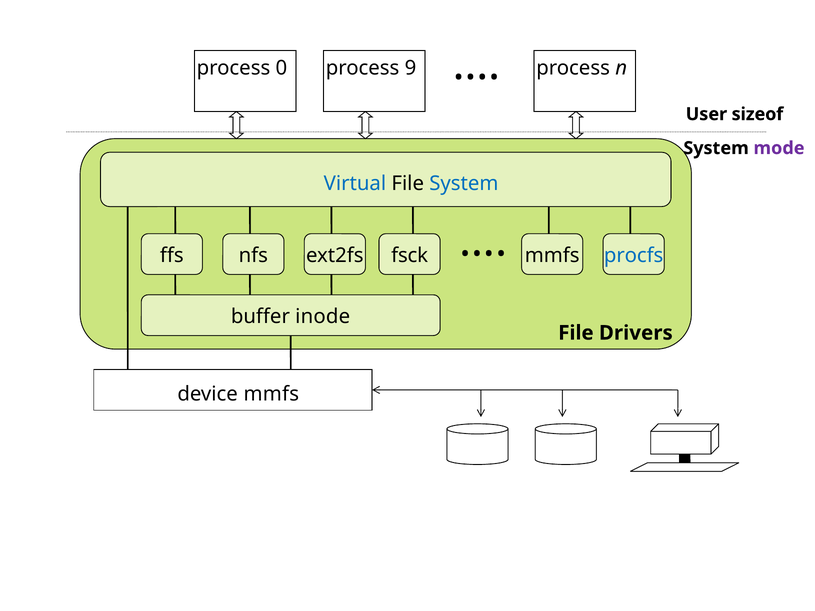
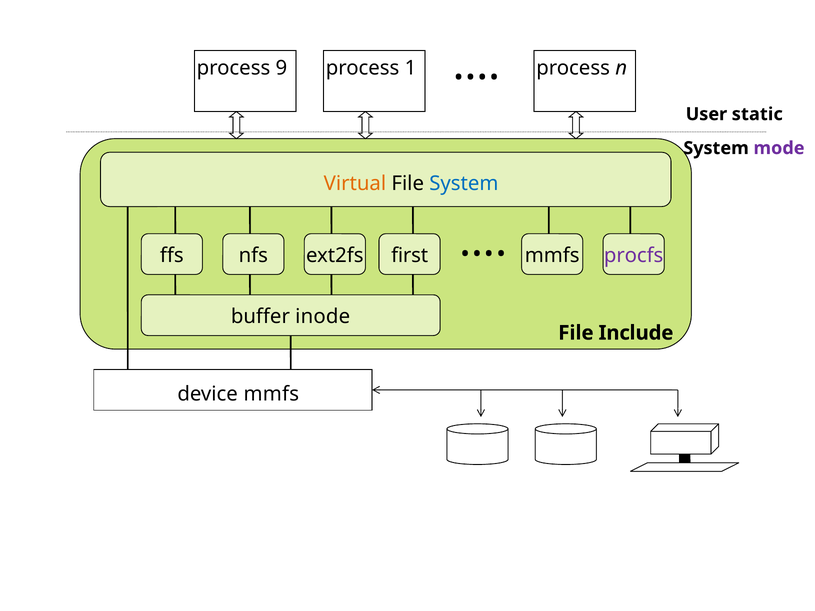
0: 0 -> 9
9: 9 -> 1
sizeof: sizeof -> static
Virtual colour: blue -> orange
fsck: fsck -> first
procfs colour: blue -> purple
Drivers: Drivers -> Include
